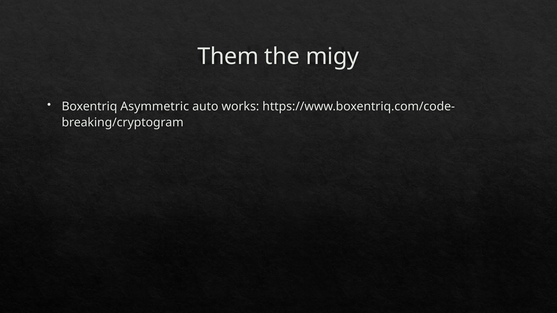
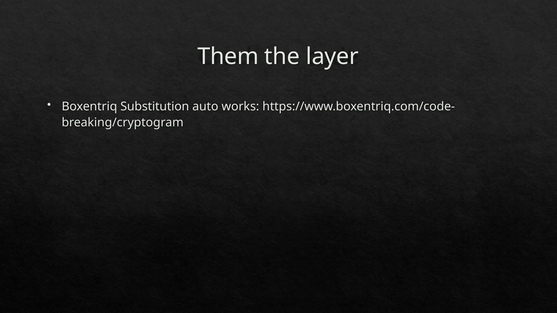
migy: migy -> layer
Asymmetric: Asymmetric -> Substitution
